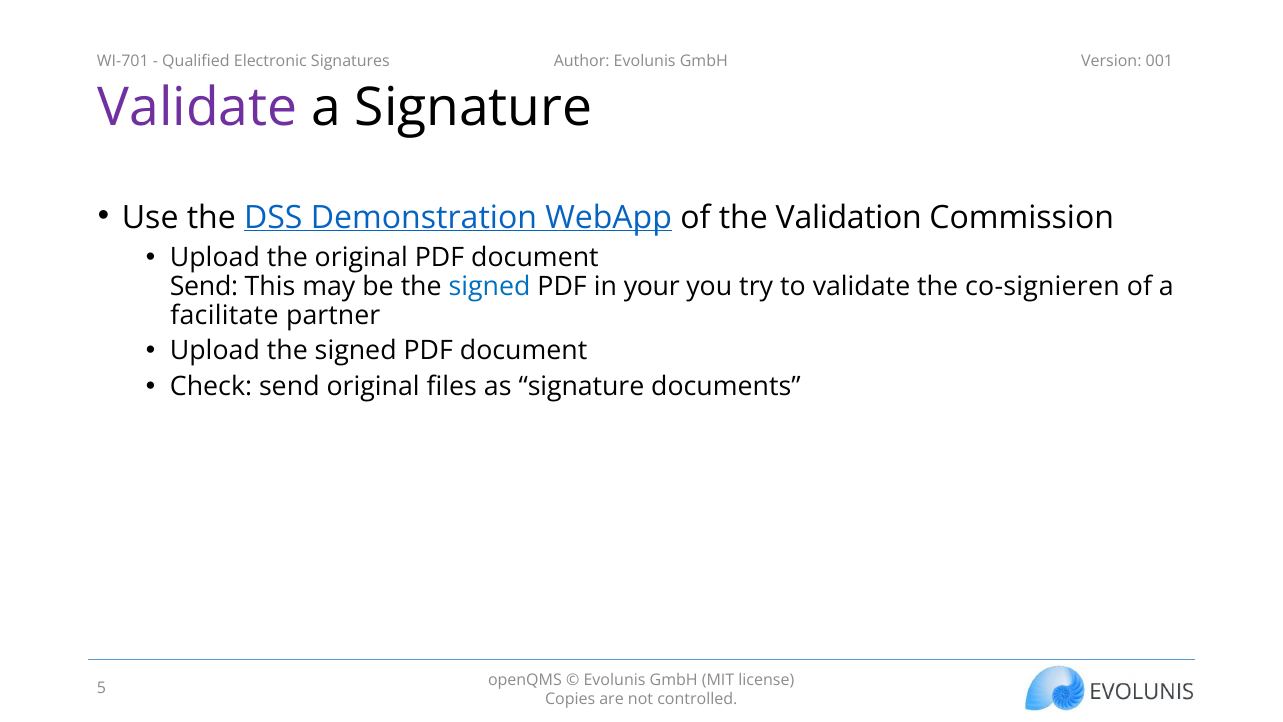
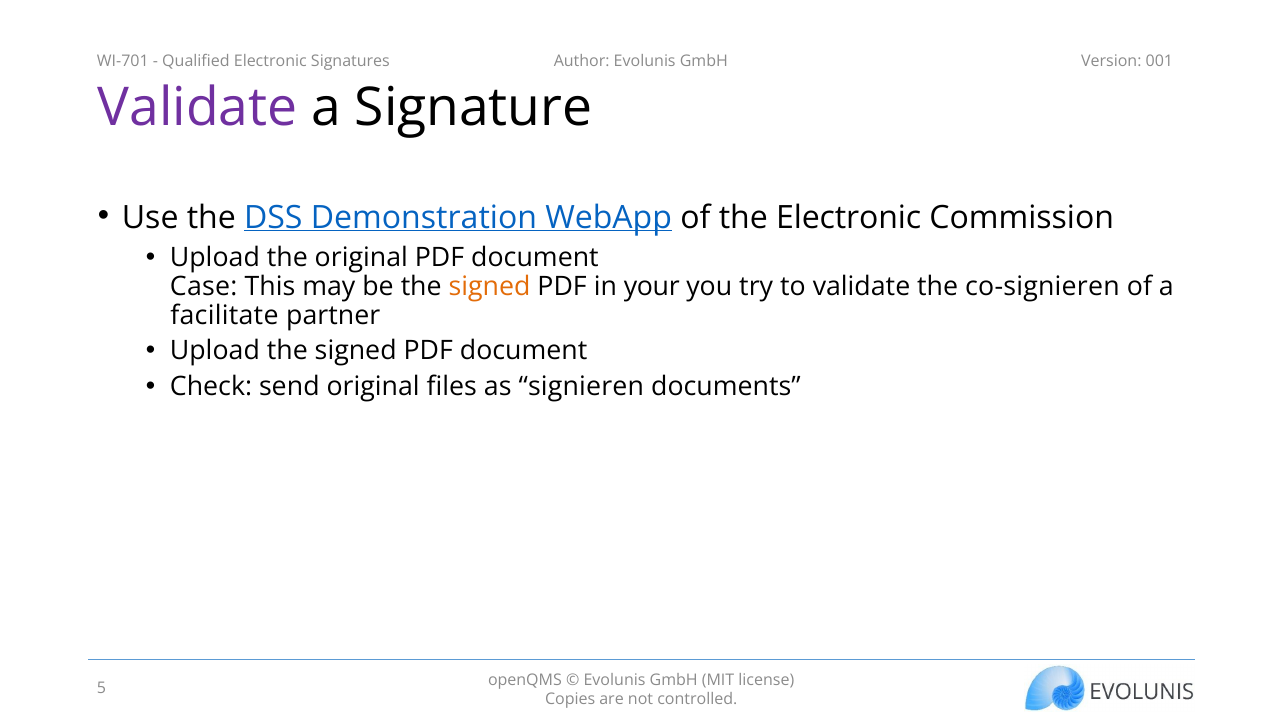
the Validation: Validation -> Electronic
Send at (204, 286): Send -> Case
signed at (490, 286) colour: blue -> orange
as signature: signature -> signieren
